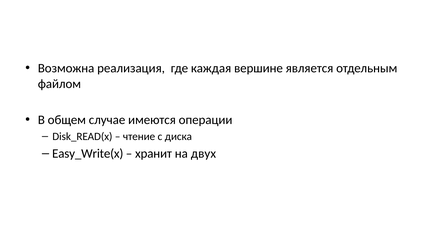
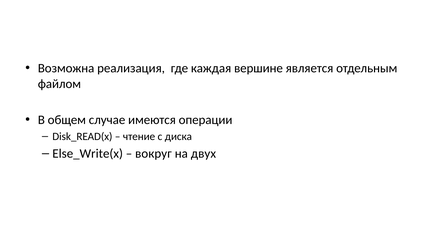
Easy_Write(x: Easy_Write(x -> Else_Write(x
хранит: хранит -> вокруг
